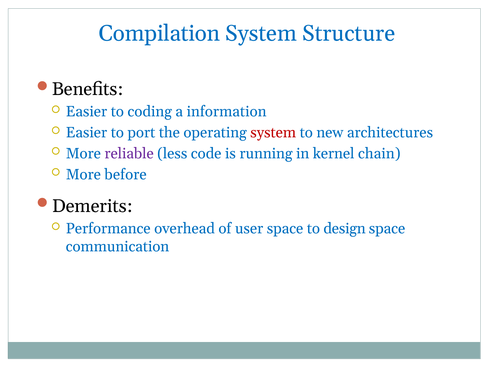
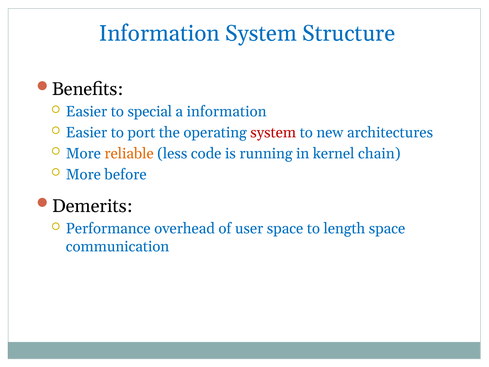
Compilation at (159, 33): Compilation -> Information
coding: coding -> special
reliable colour: purple -> orange
design: design -> length
